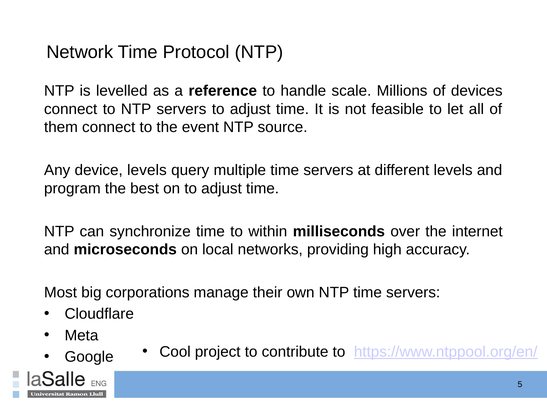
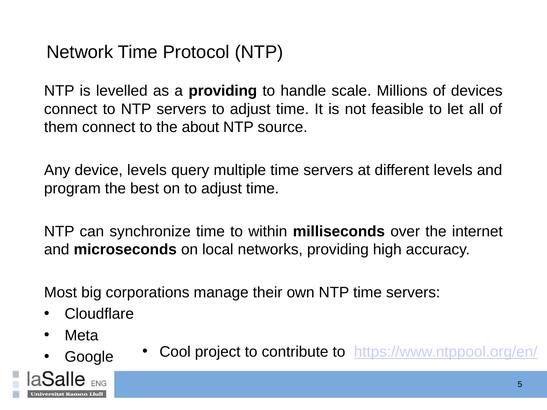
a reference: reference -> providing
event: event -> about
